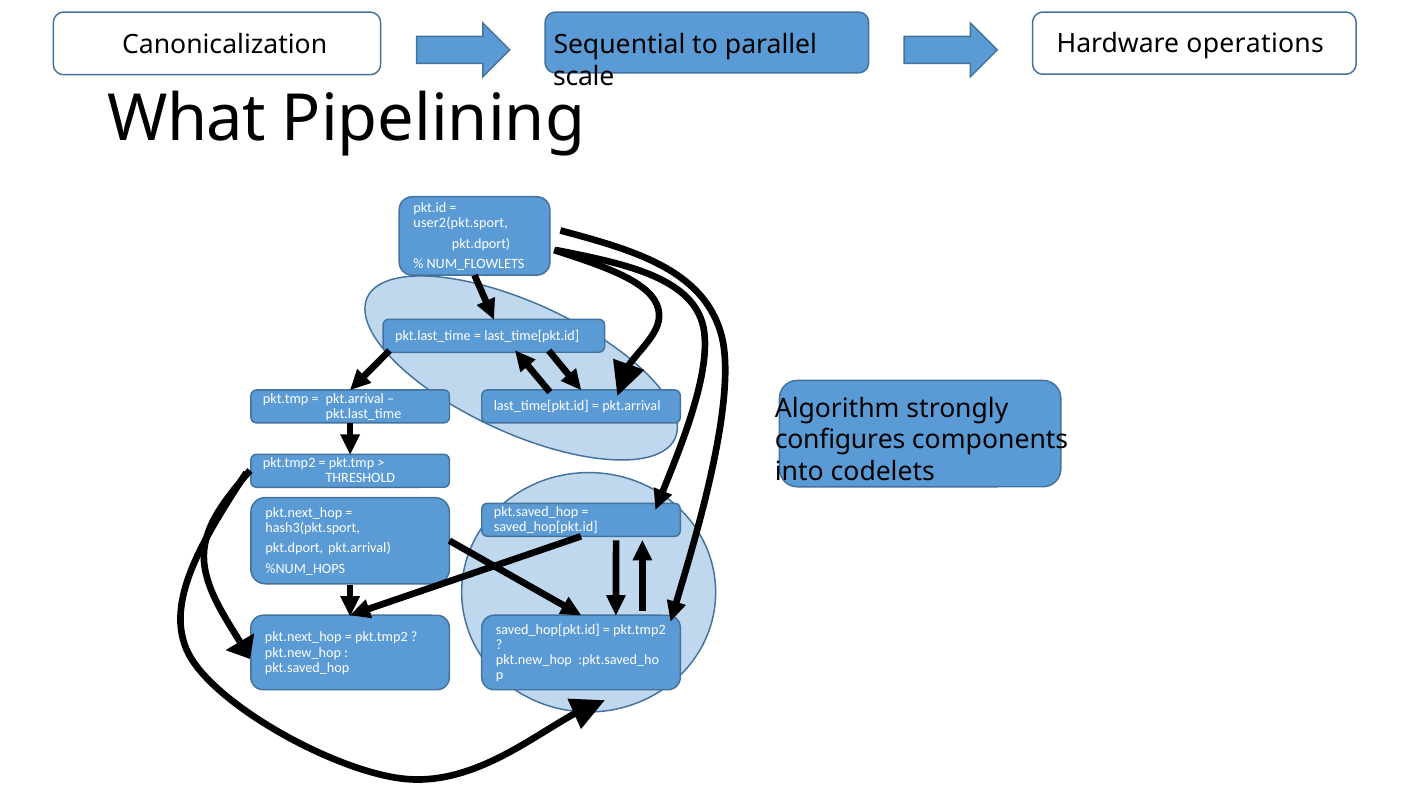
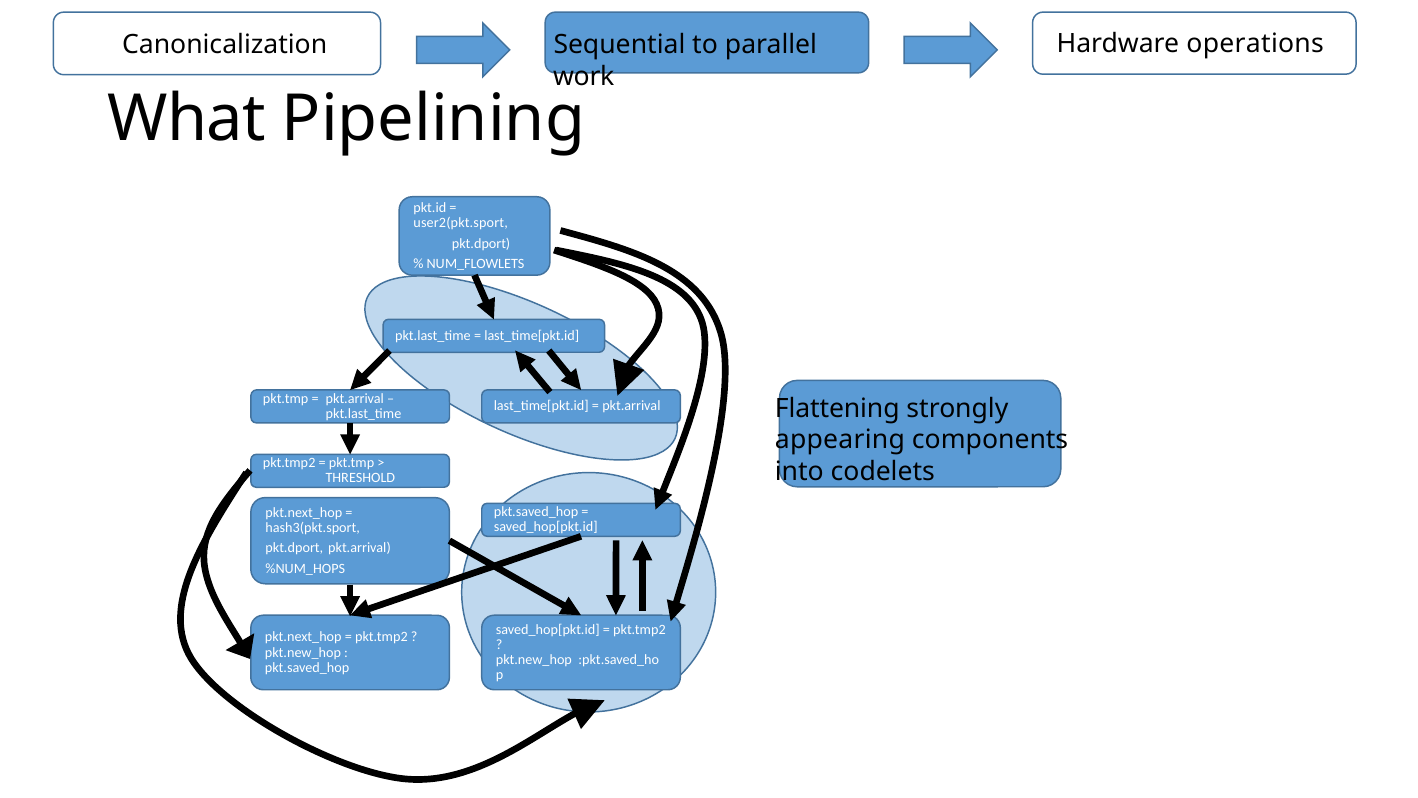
scale: scale -> work
Algorithm: Algorithm -> Flattening
configures: configures -> appearing
